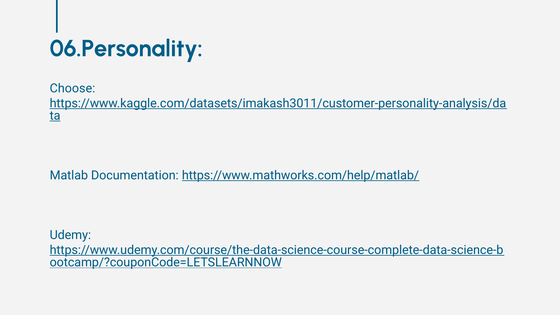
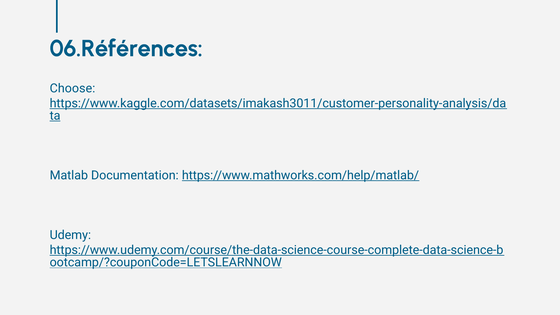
06.Personality: 06.Personality -> 06.Références
